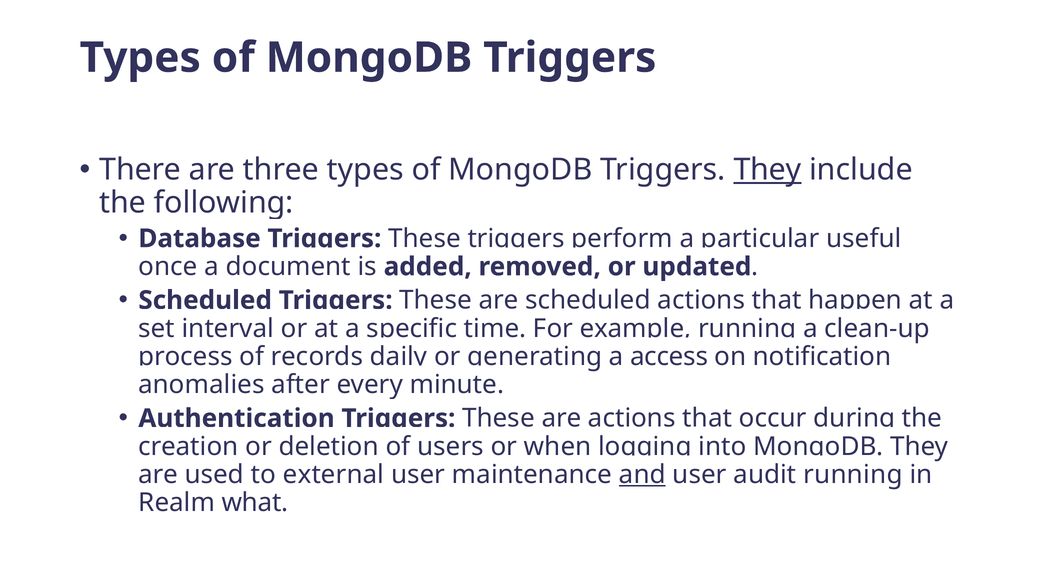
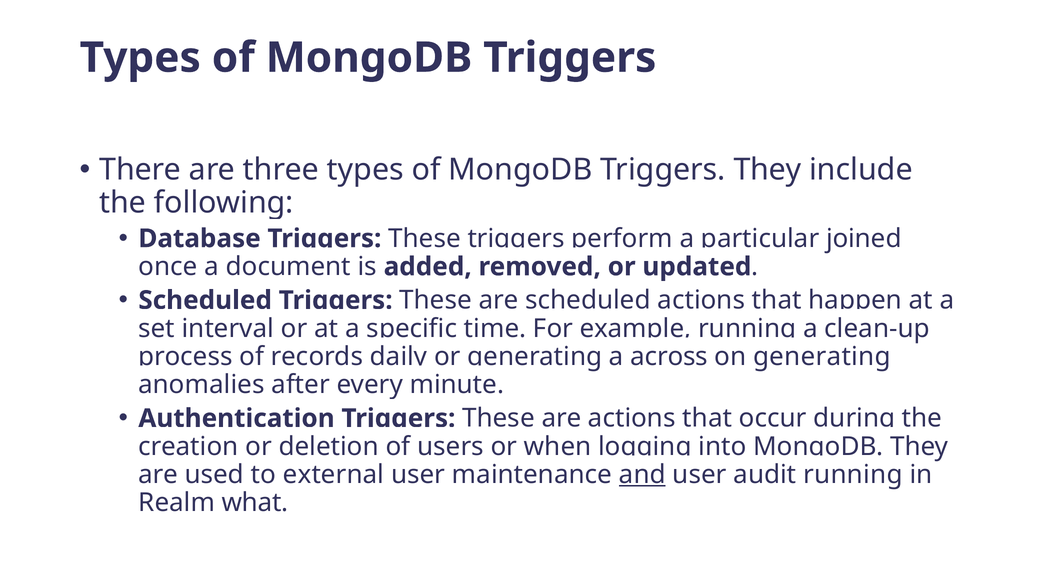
They at (767, 170) underline: present -> none
useful: useful -> joined
access: access -> across
on notification: notification -> generating
